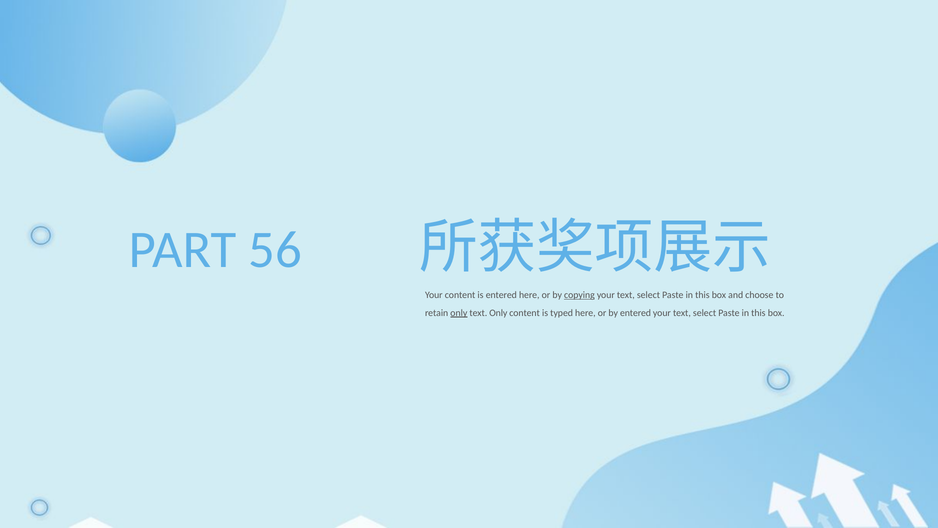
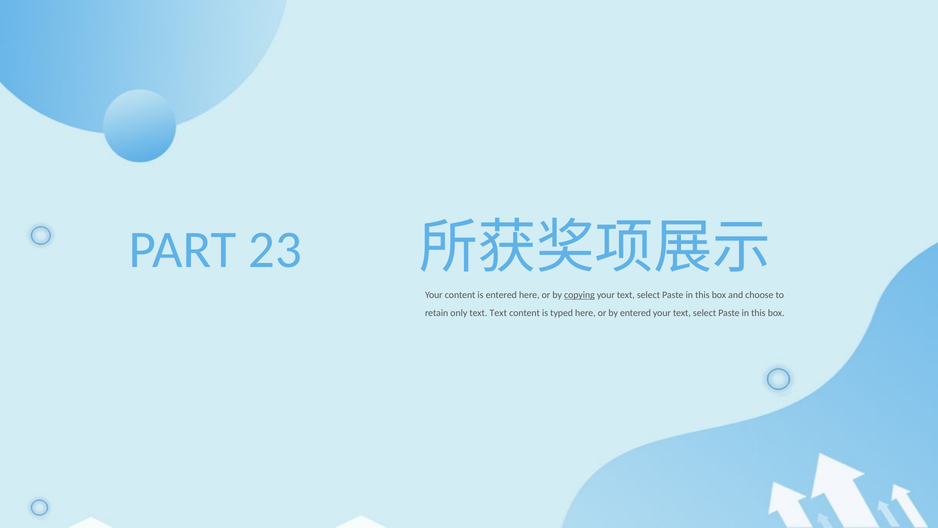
56: 56 -> 23
only at (459, 313) underline: present -> none
text Only: Only -> Text
